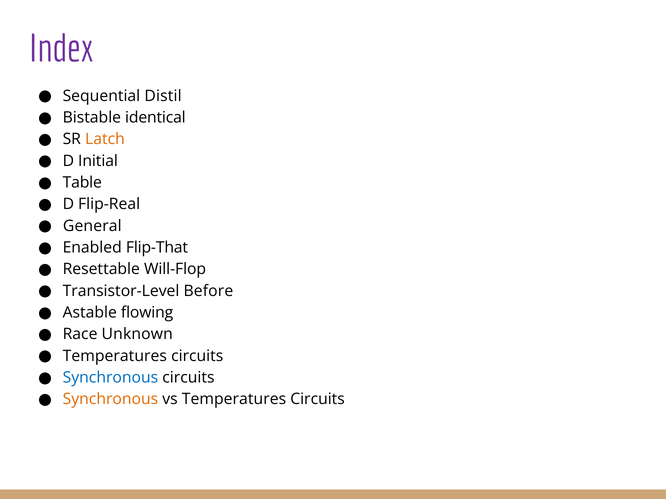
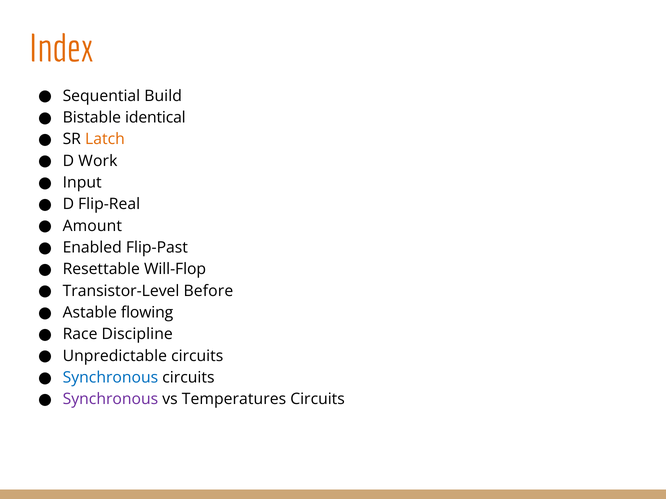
Index colour: purple -> orange
Distil: Distil -> Build
Initial: Initial -> Work
Table: Table -> Input
General: General -> Amount
Flip-That: Flip-That -> Flip-Past
Unknown: Unknown -> Discipline
Temperatures at (115, 356): Temperatures -> Unpredictable
Synchronous at (110, 400) colour: orange -> purple
